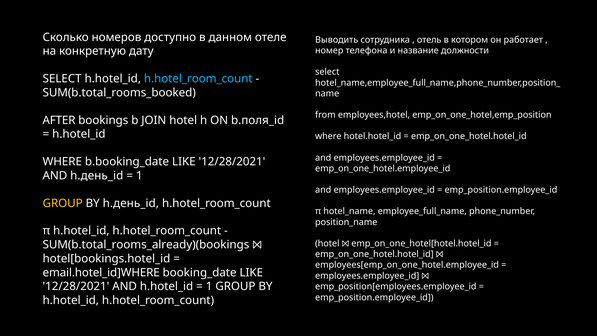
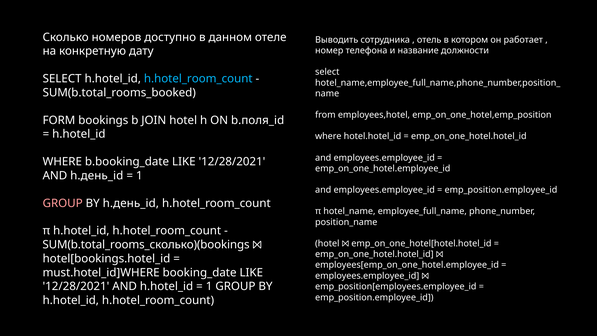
AFTER: AFTER -> FORM
GROUP at (63, 203) colour: yellow -> pink
SUM(b.total_rooms_already)(bookings: SUM(b.total_rooms_already)(bookings -> SUM(b.total_rooms_сколько)(bookings
email.hotel_id]WHERE: email.hotel_id]WHERE -> must.hotel_id]WHERE
